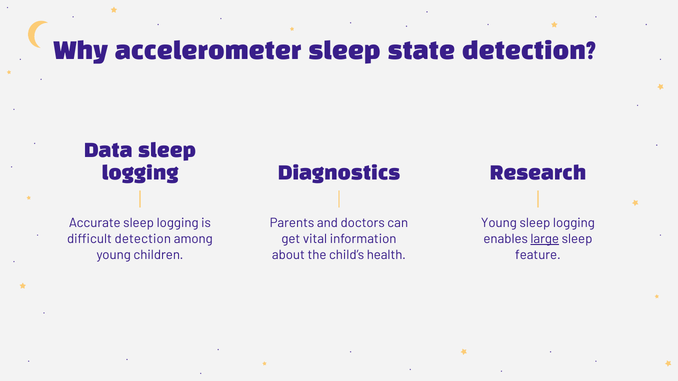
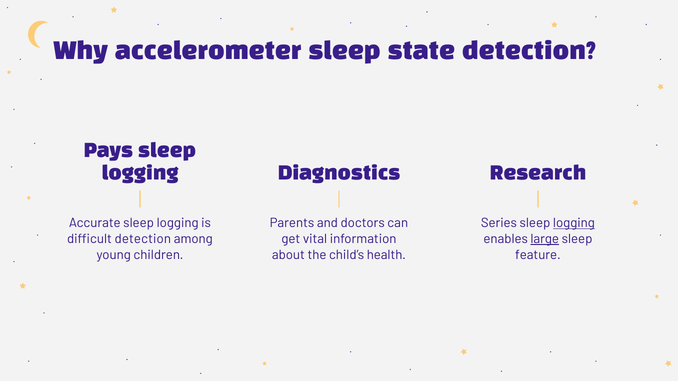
Data: Data -> Pays
Young at (499, 223): Young -> Series
logging at (574, 223) underline: none -> present
